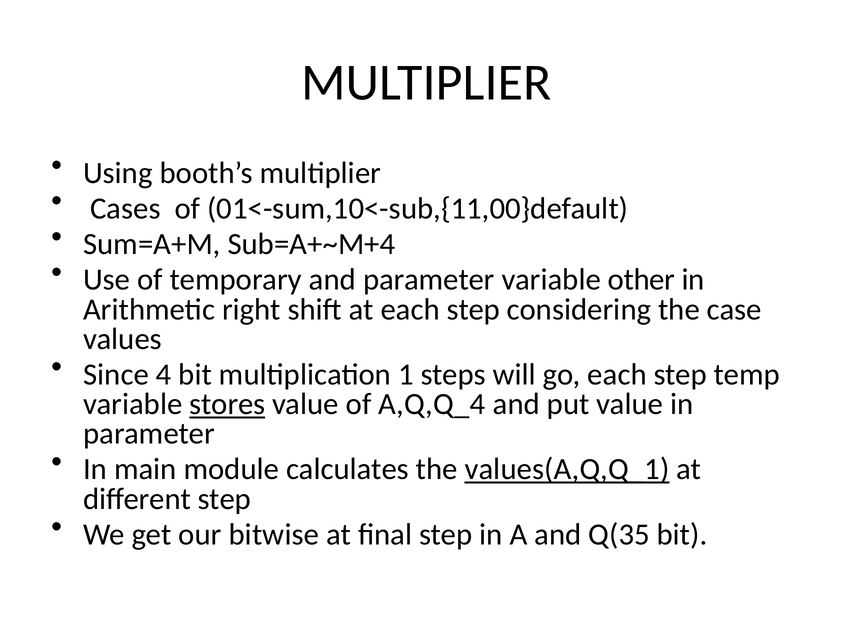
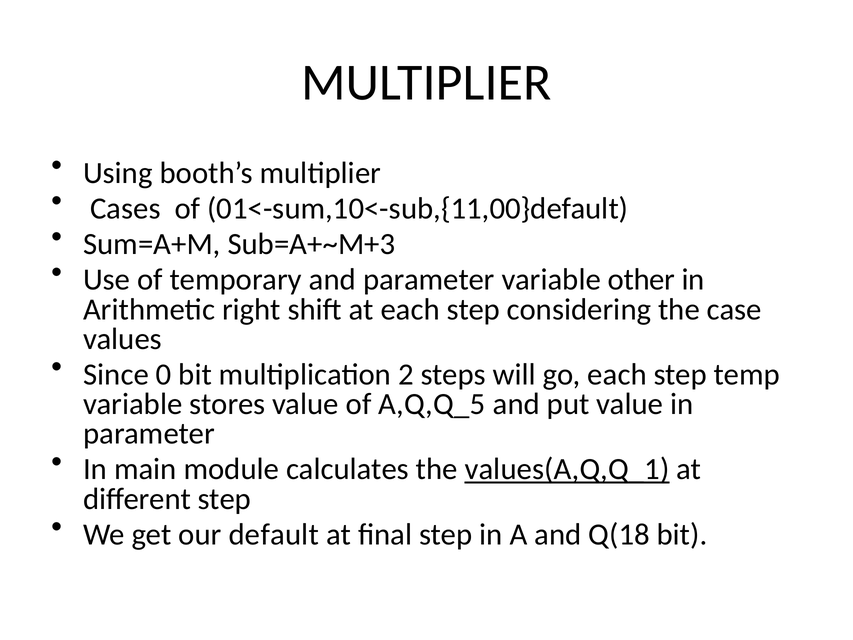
Sub=A+~M+4: Sub=A+~M+4 -> Sub=A+~M+3
4: 4 -> 0
1: 1 -> 2
stores underline: present -> none
A,Q,Q_4: A,Q,Q_4 -> A,Q,Q_5
bitwise: bitwise -> default
Q(35: Q(35 -> Q(18
